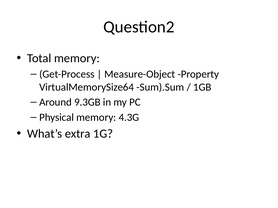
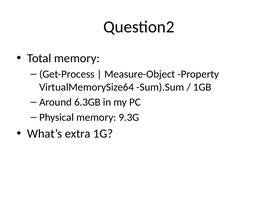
9.3GB: 9.3GB -> 6.3GB
4.3G: 4.3G -> 9.3G
